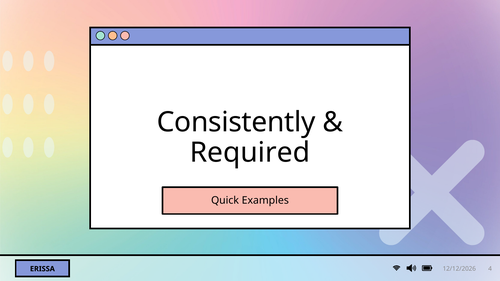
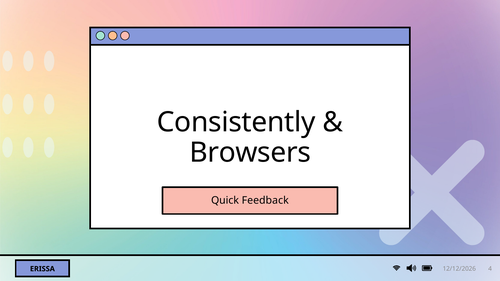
Required: Required -> Browsers
Examples: Examples -> Feedback
